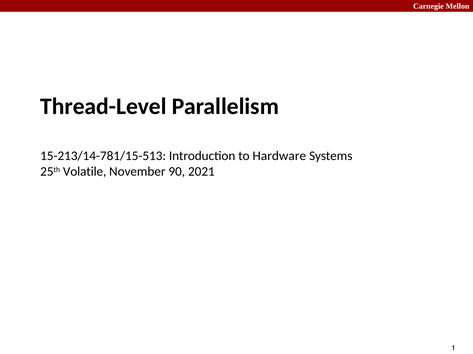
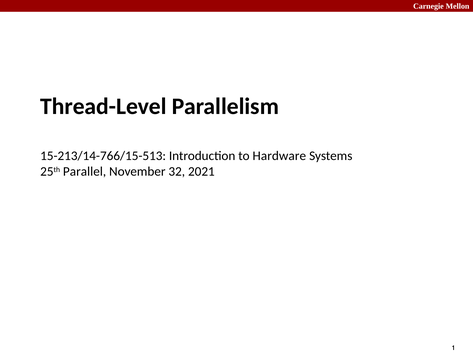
15-213/14-781/15-513: 15-213/14-781/15-513 -> 15-213/14-766/15-513
Volatile: Volatile -> Parallel
90: 90 -> 32
